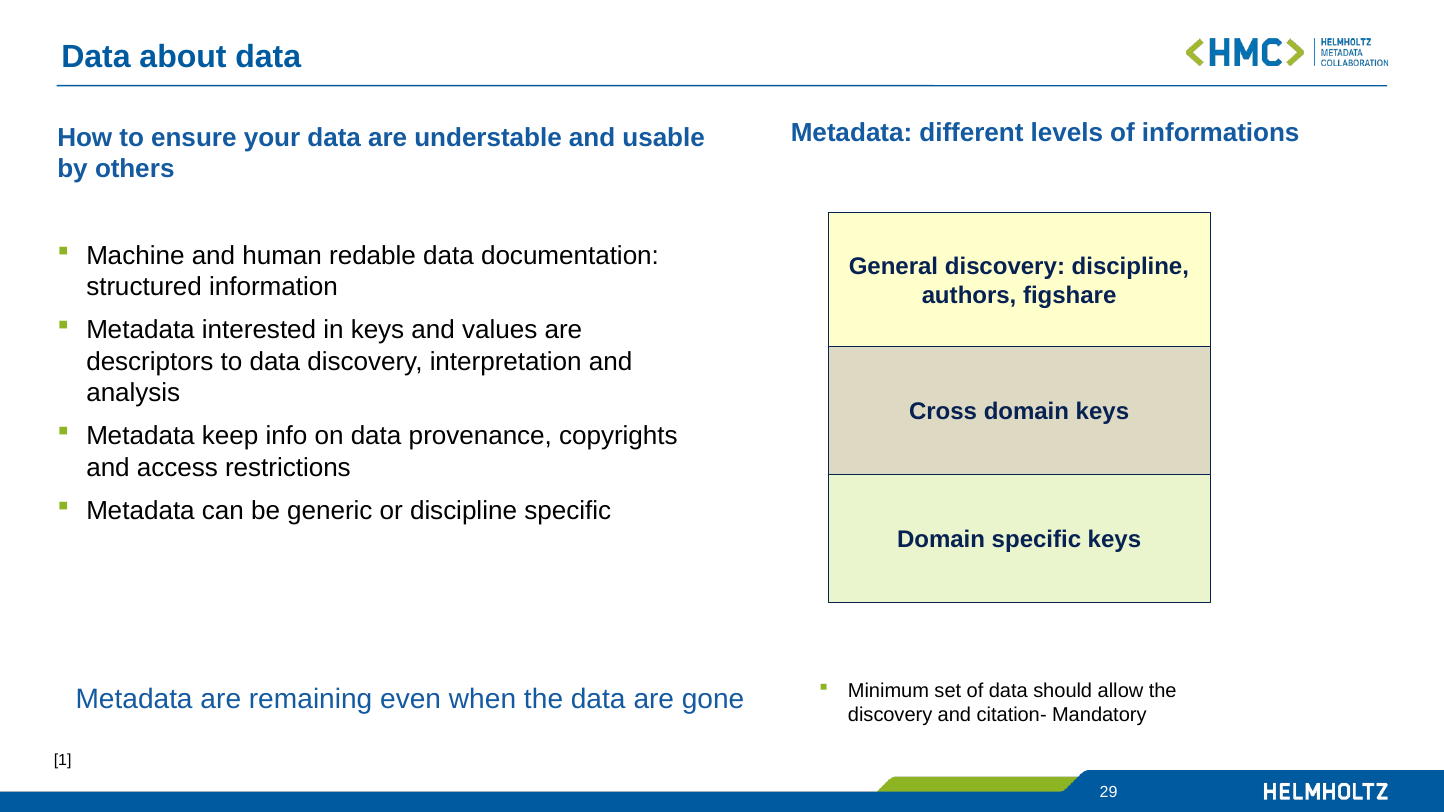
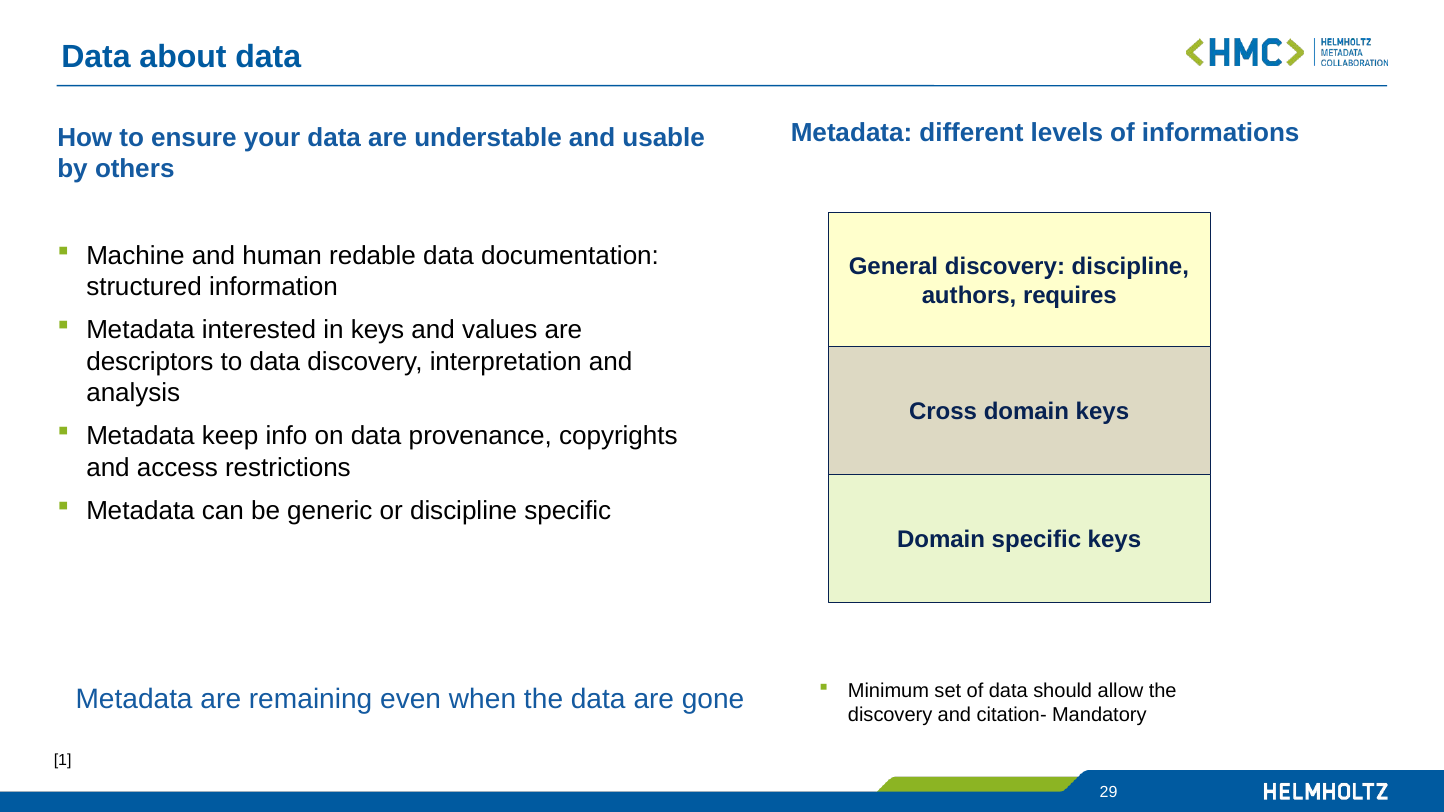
figshare: figshare -> requires
